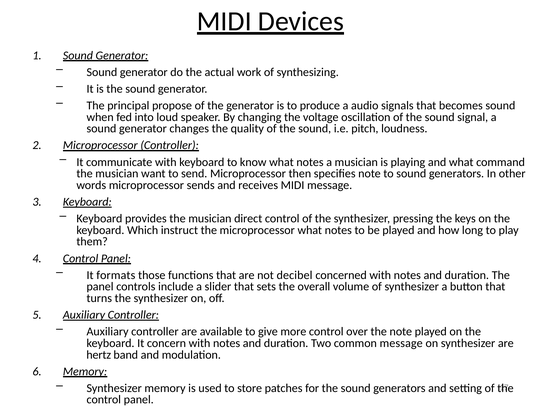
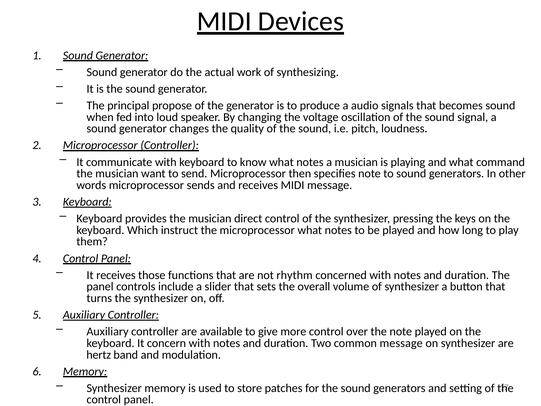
It formats: formats -> receives
decibel: decibel -> rhythm
